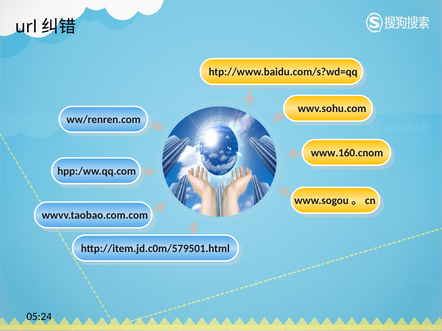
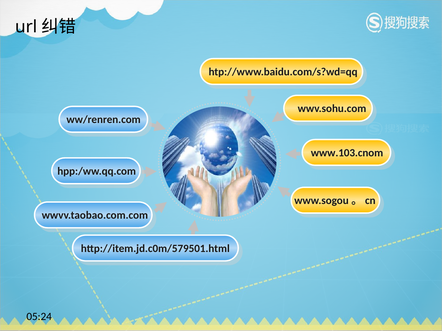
www.160.cnom: www.160.cnom -> www.103.cnom
